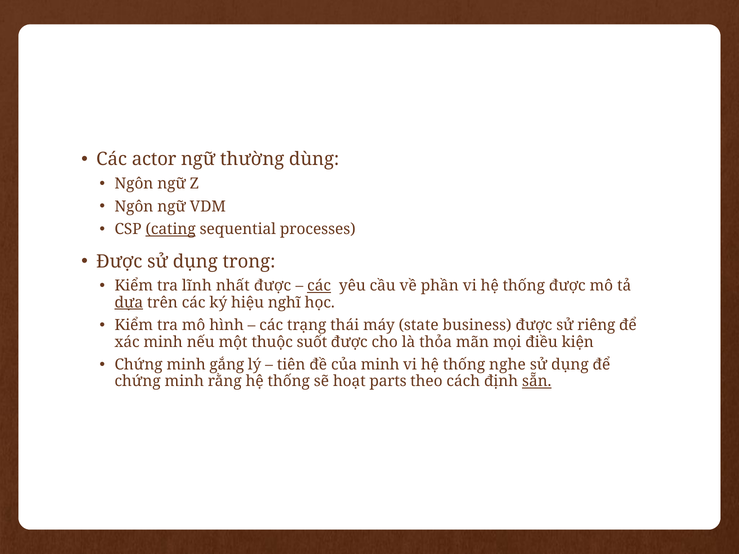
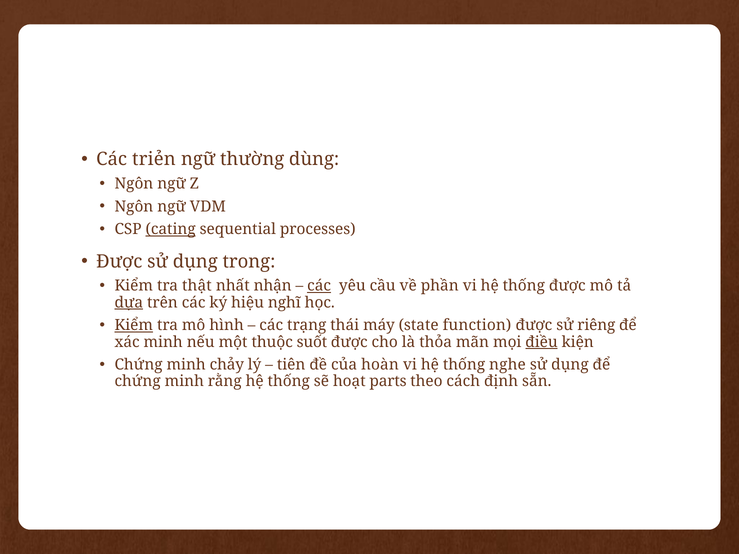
actor: actor -> triẻn
lĩnh: lĩnh -> thật
nhất được: được -> nhận
Kiểm at (134, 325) underline: none -> present
business: business -> function
điều underline: none -> present
gắng: gắng -> chảy
của minh: minh -> hoàn
sẵn underline: present -> none
